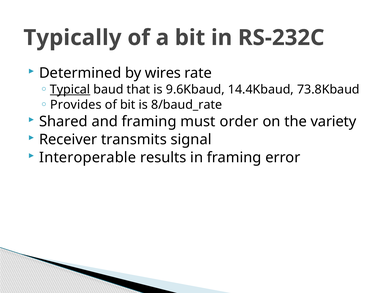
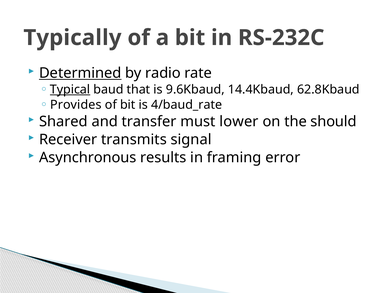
Determined underline: none -> present
wires: wires -> radio
73.8Kbaud: 73.8Kbaud -> 62.8Kbaud
8/baud_rate: 8/baud_rate -> 4/baud_rate
and framing: framing -> transfer
order: order -> lower
variety: variety -> should
Interoperable: Interoperable -> Asynchronous
